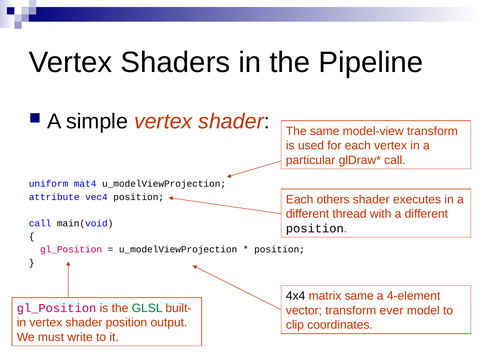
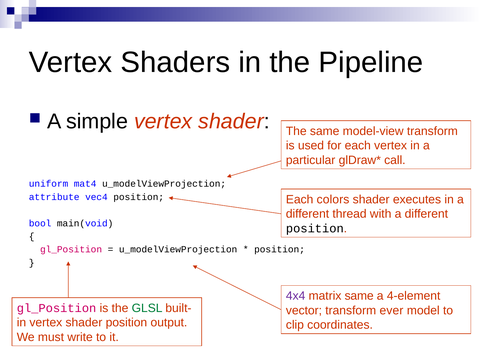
others: others -> colors
call at (40, 223): call -> bool
4x4 colour: black -> purple
